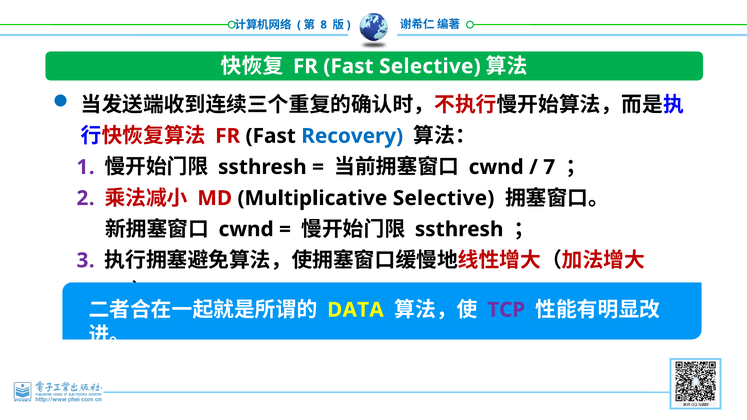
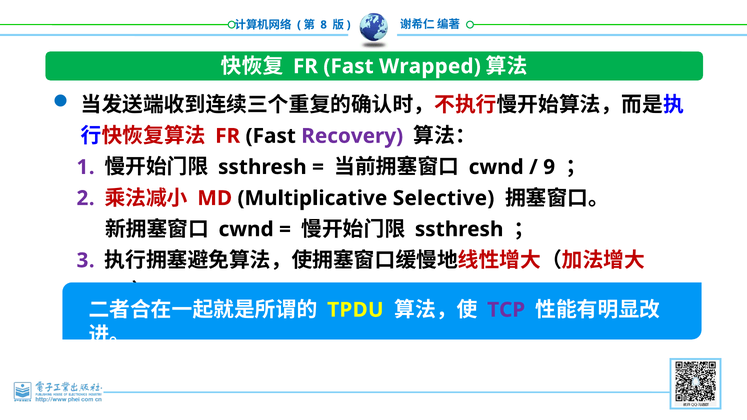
Fast Selective: Selective -> Wrapped
Recovery colour: blue -> purple
7: 7 -> 9
DATA: DATA -> TPDU
